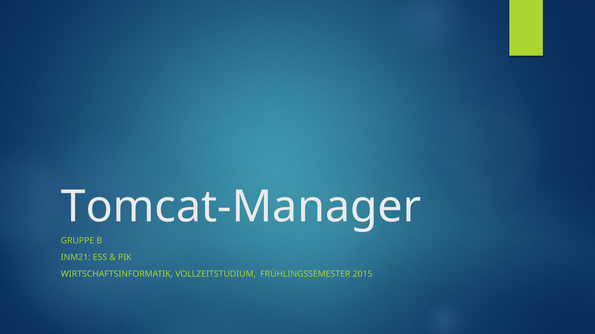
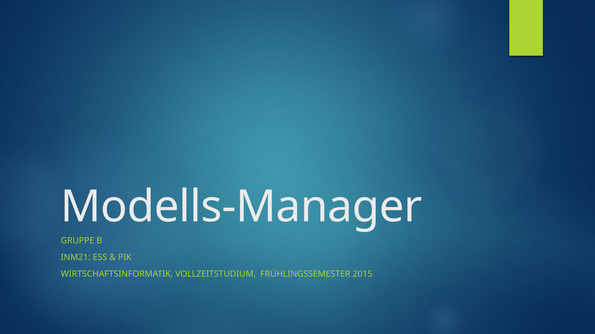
Tomcat-Manager: Tomcat-Manager -> Modells-Manager
